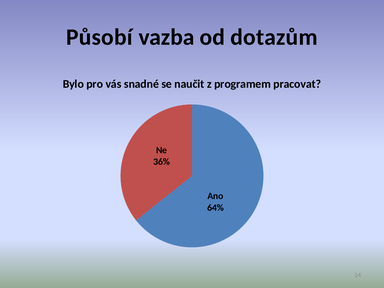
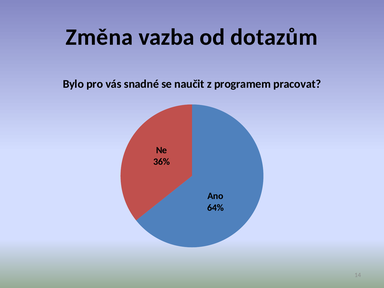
Působí: Působí -> Změna
